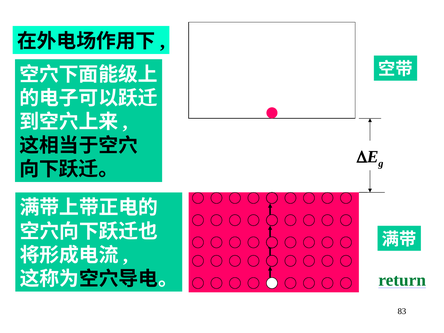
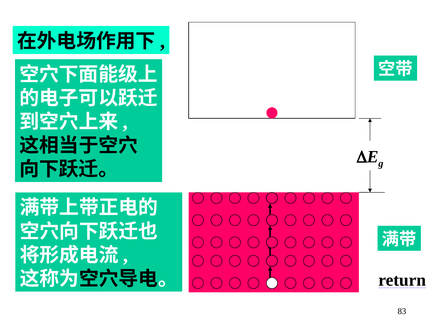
return colour: green -> black
